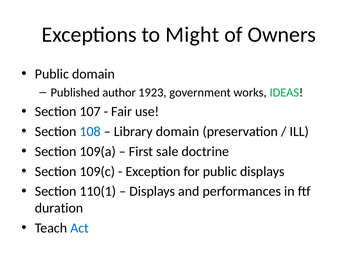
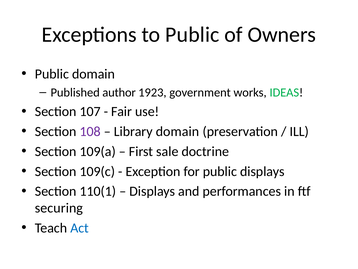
to Might: Might -> Public
108 colour: blue -> purple
duration: duration -> securing
